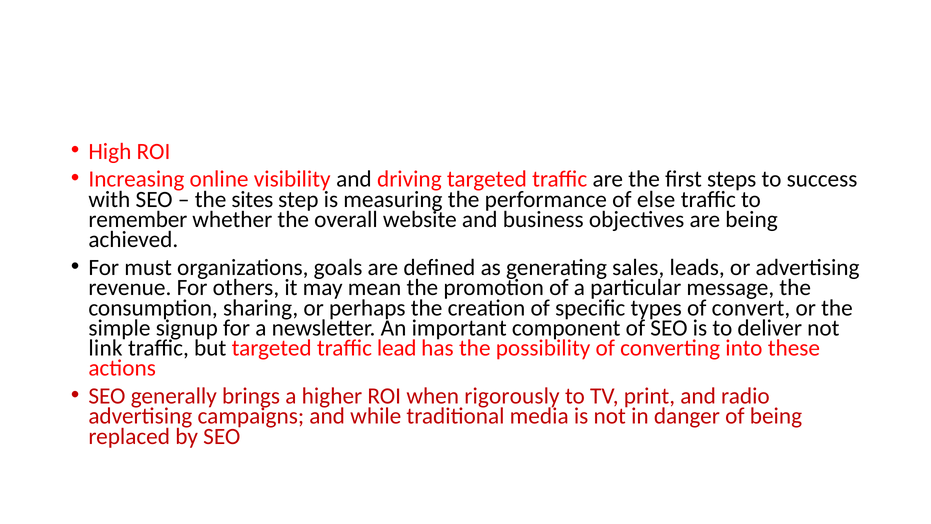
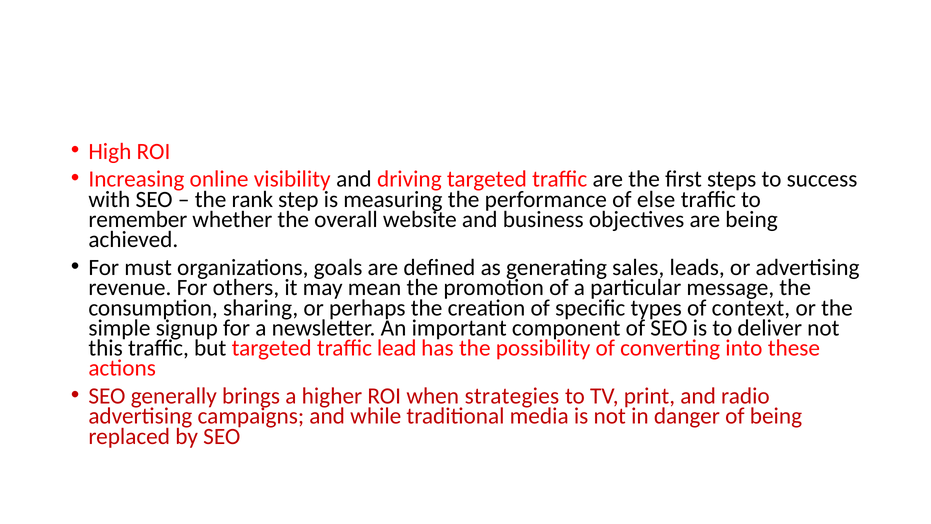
sites: sites -> rank
convert: convert -> context
link: link -> this
rigorously: rigorously -> strategies
